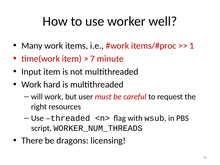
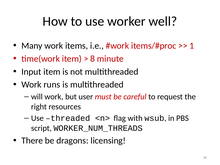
7: 7 -> 8
hard: hard -> runs
